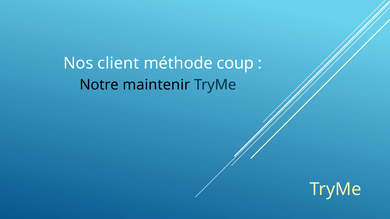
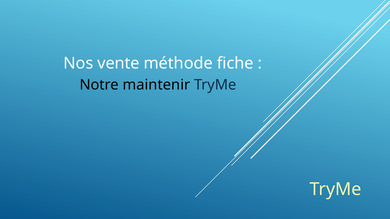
client: client -> vente
coup: coup -> fiche
